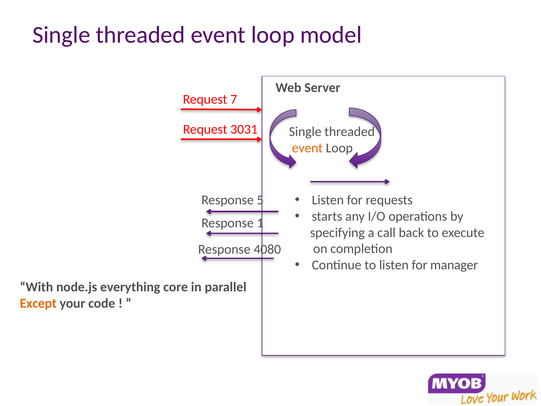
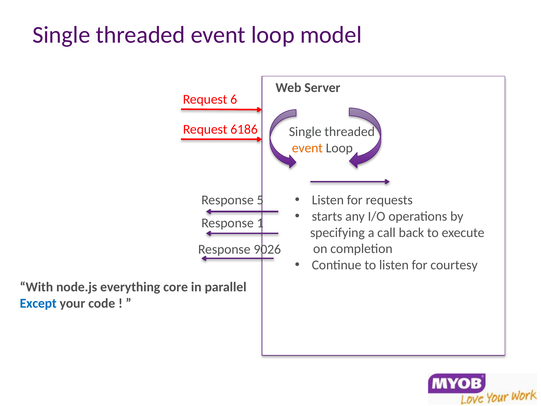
7: 7 -> 6
3031: 3031 -> 6186
4080: 4080 -> 9026
manager: manager -> courtesy
Except colour: orange -> blue
